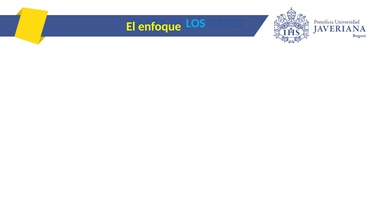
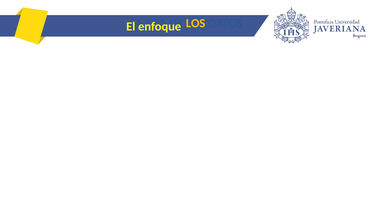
LOS colour: light blue -> yellow
